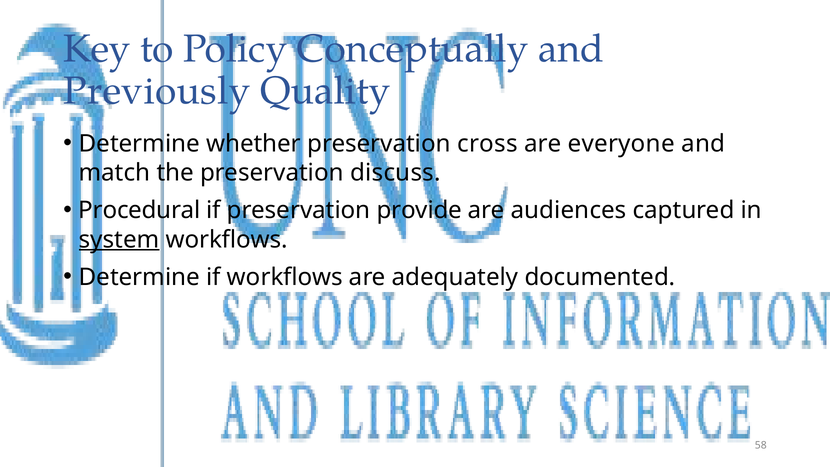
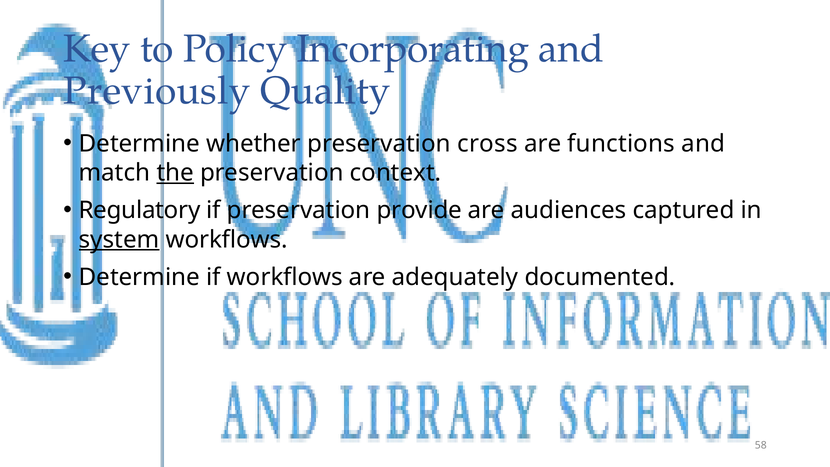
Conceptually: Conceptually -> Incorporating
everyone: everyone -> functions
the underline: none -> present
discuss: discuss -> context
Procedural: Procedural -> Regulatory
